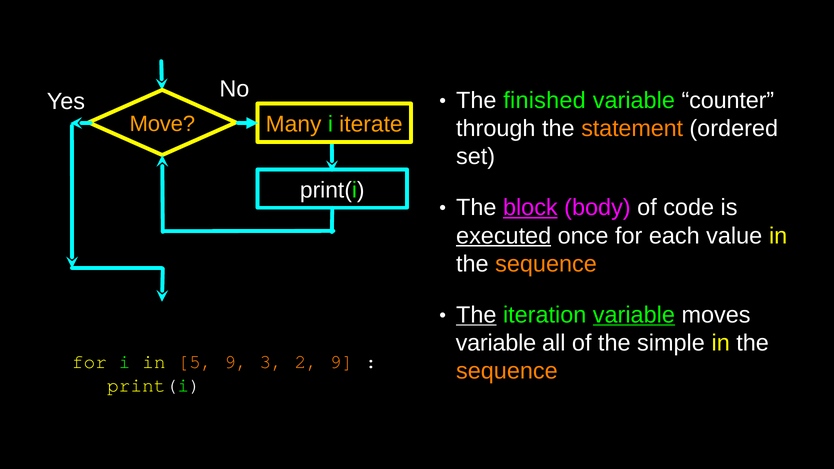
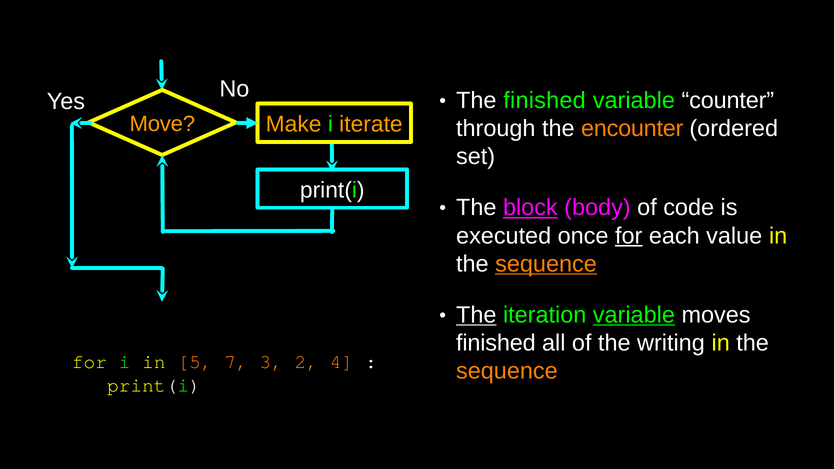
Many: Many -> Make
statement: statement -> encounter
executed underline: present -> none
for at (629, 236) underline: none -> present
sequence at (546, 264) underline: none -> present
variable at (496, 343): variable -> finished
simple: simple -> writing
5 9: 9 -> 7
2 9: 9 -> 4
